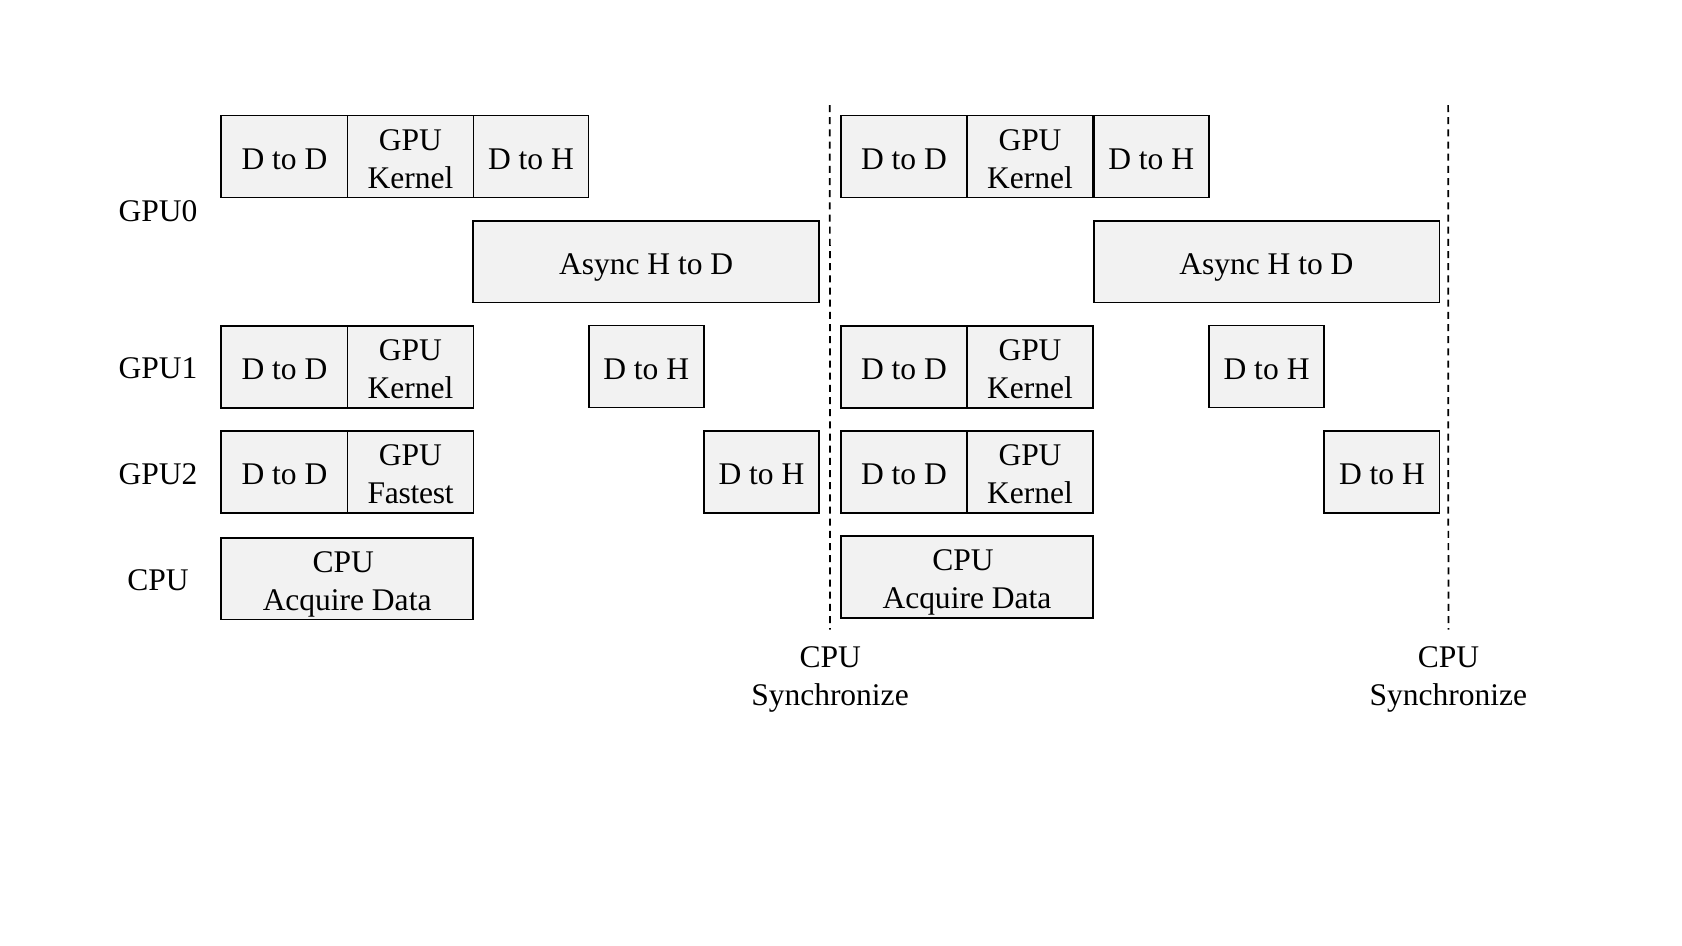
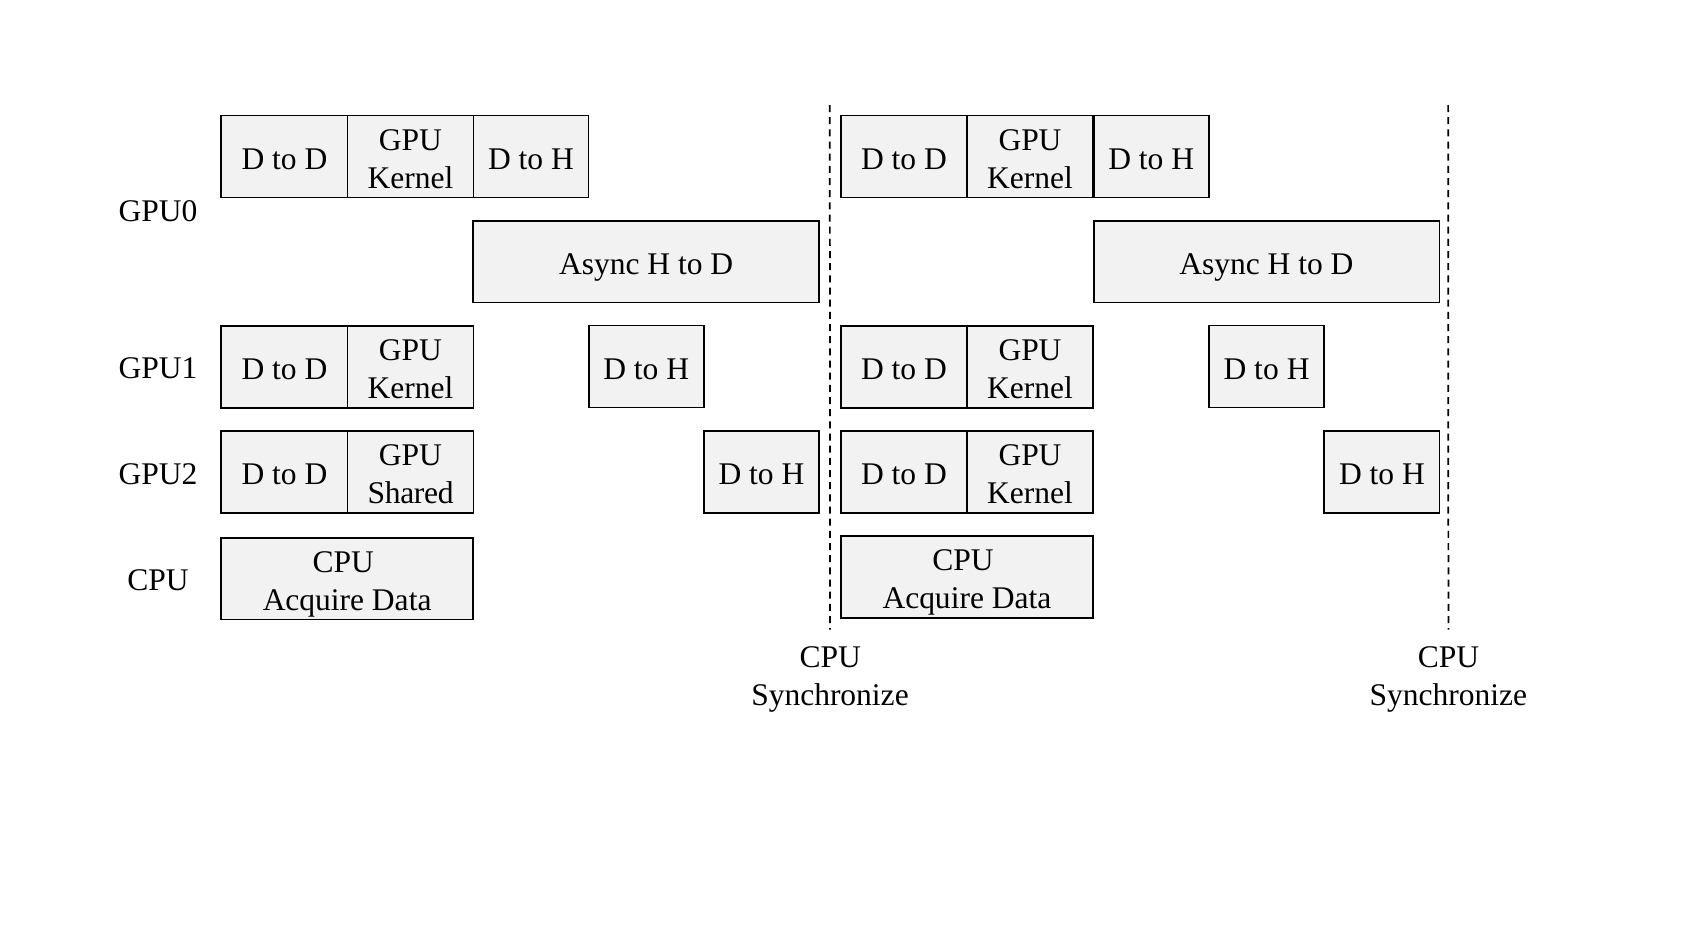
Fastest: Fastest -> Shared
